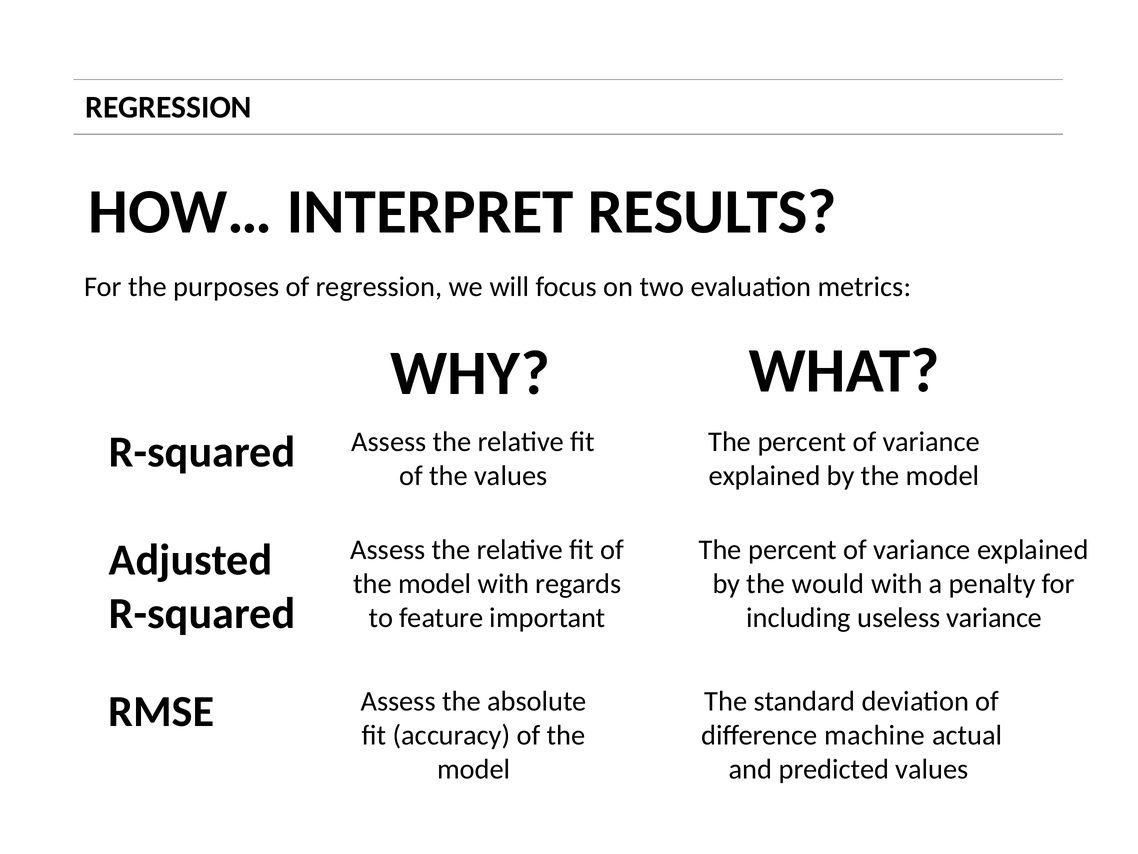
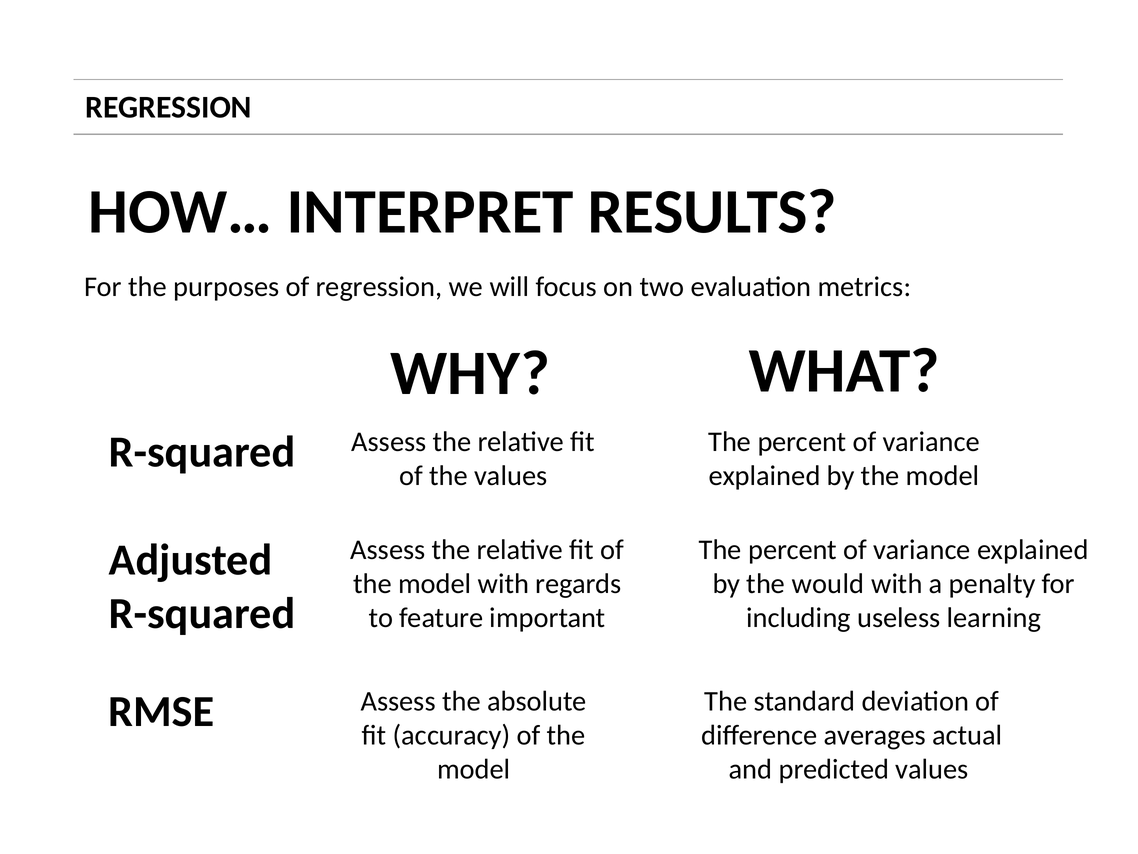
useless variance: variance -> learning
machine: machine -> averages
